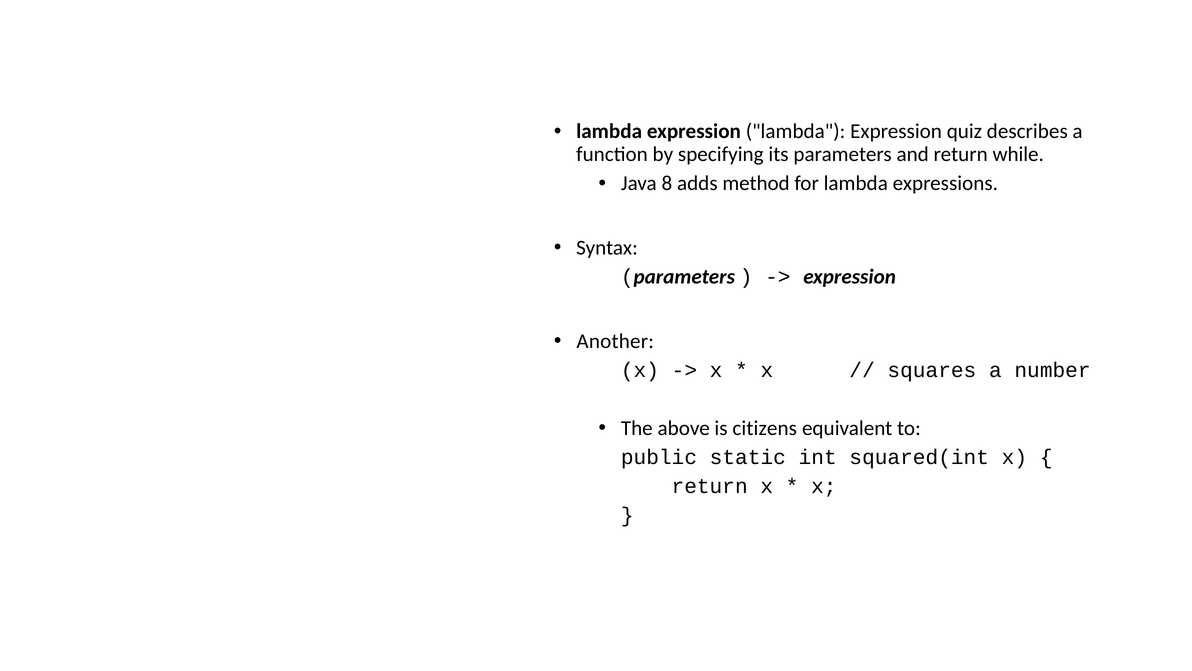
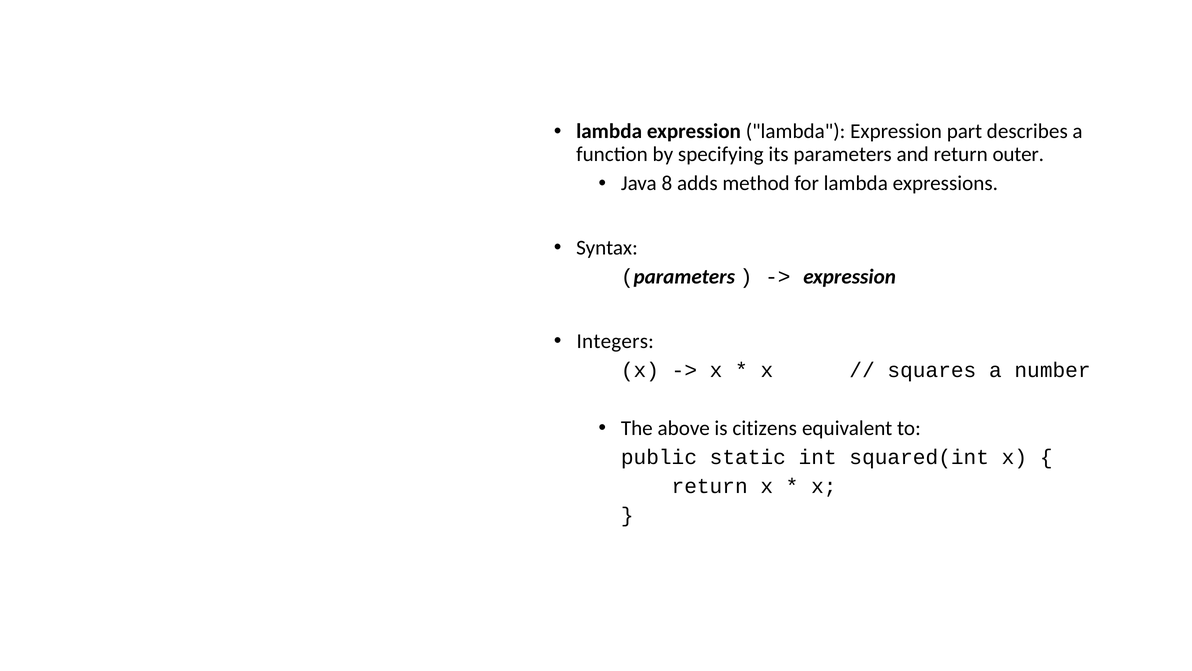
quiz: quiz -> part
while: while -> outer
Another: Another -> Integers
